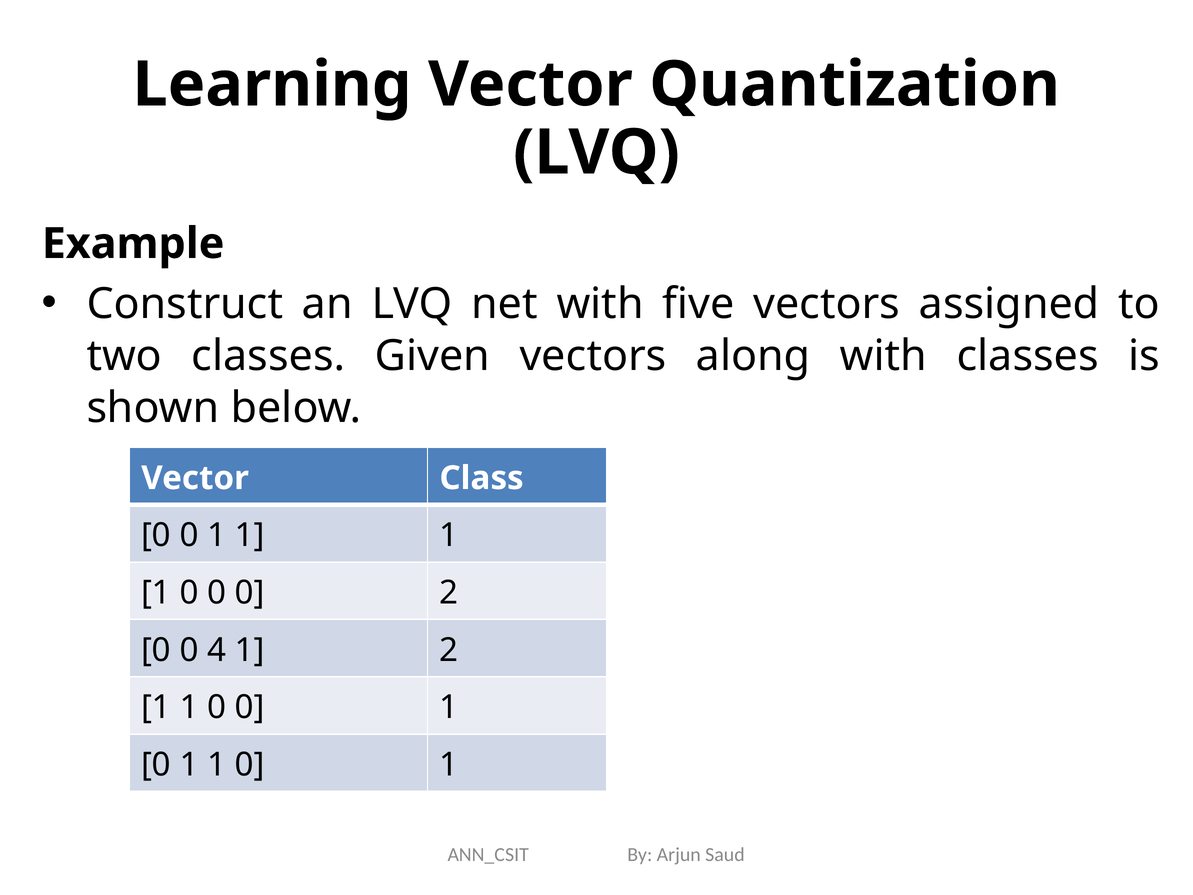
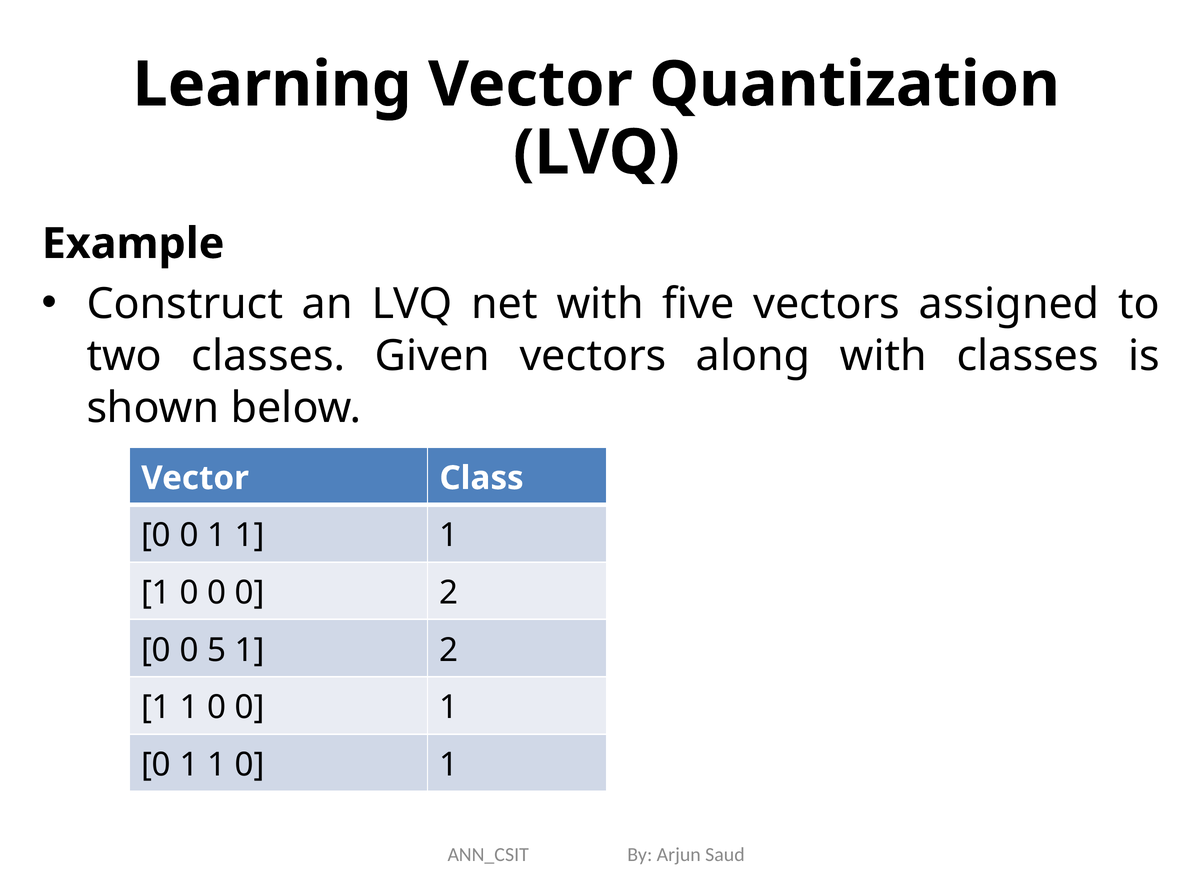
4: 4 -> 5
